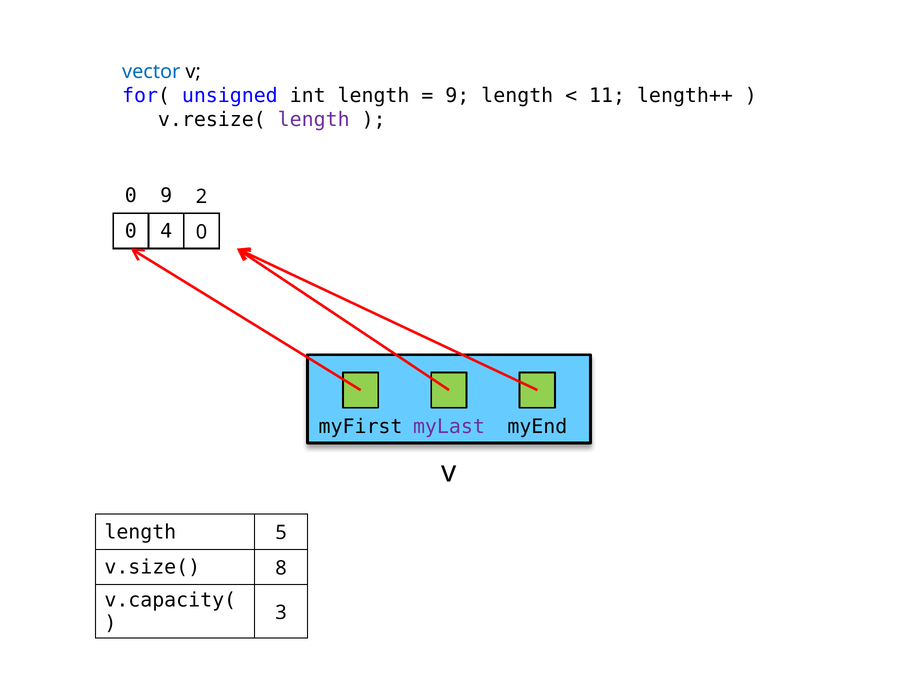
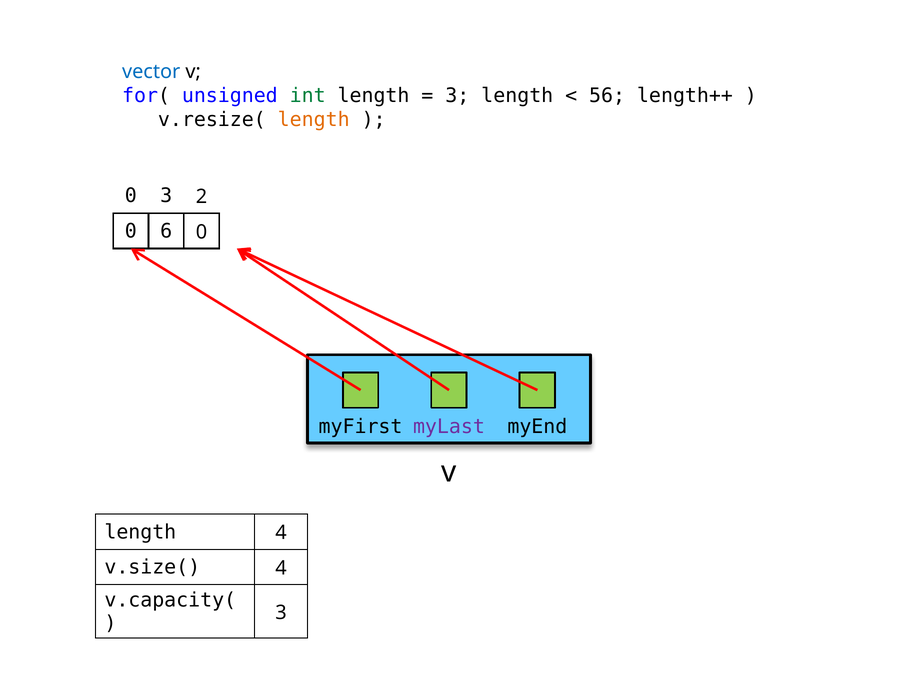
int colour: black -> green
9 at (457, 96): 9 -> 3
11: 11 -> 56
length at (314, 120) colour: purple -> orange
0 9: 9 -> 3
4: 4 -> 6
length 5: 5 -> 4
v.size( 8: 8 -> 4
